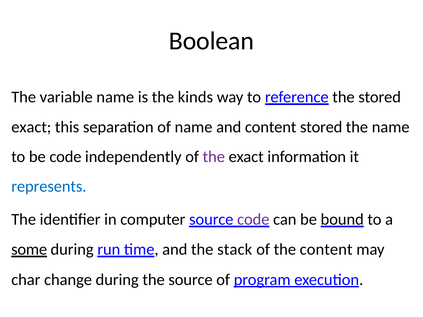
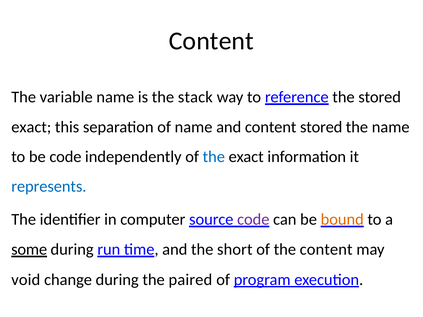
Boolean at (211, 41): Boolean -> Content
kinds: kinds -> stack
the at (214, 157) colour: purple -> blue
bound colour: black -> orange
stack: stack -> short
char: char -> void
the source: source -> paired
